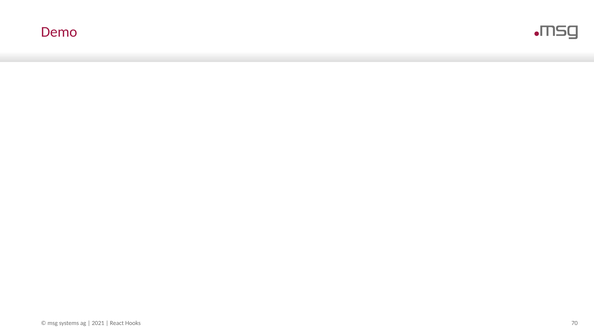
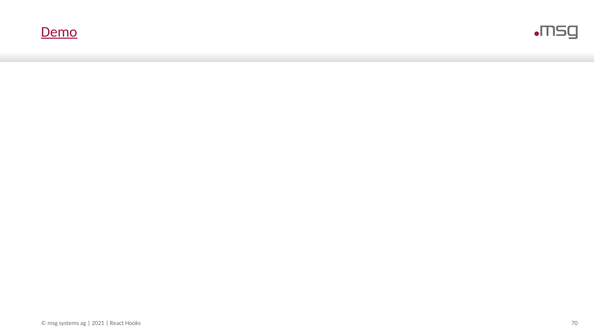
Demo underline: none -> present
